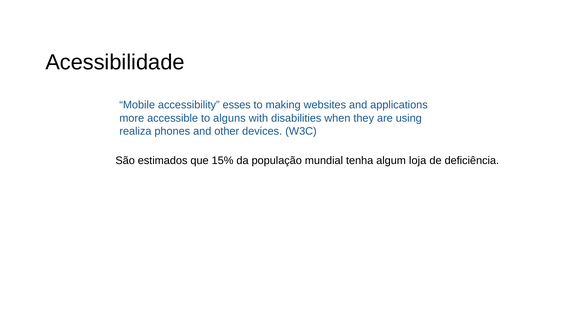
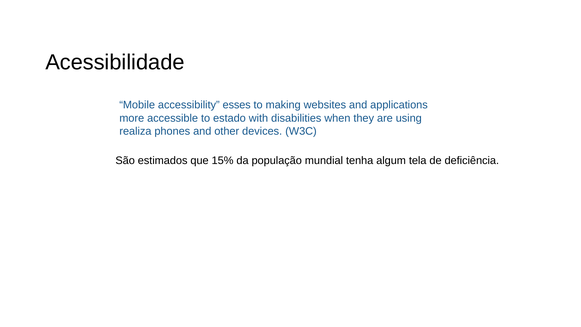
alguns: alguns -> estado
loja: loja -> tela
